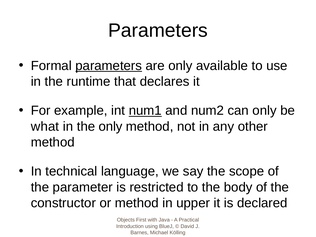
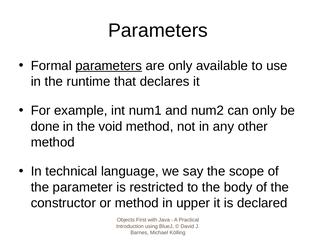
num1 underline: present -> none
what: what -> done
the only: only -> void
